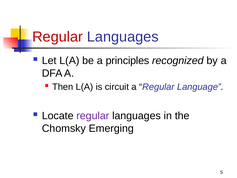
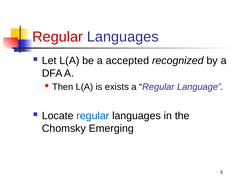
principles: principles -> accepted
circuit: circuit -> exists
regular at (93, 116) colour: purple -> blue
